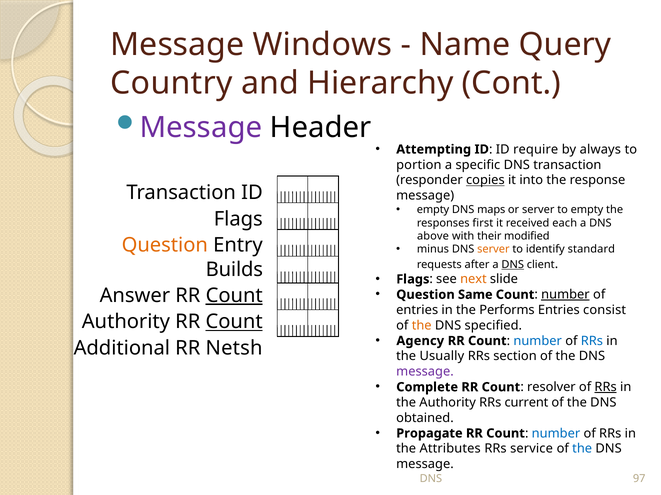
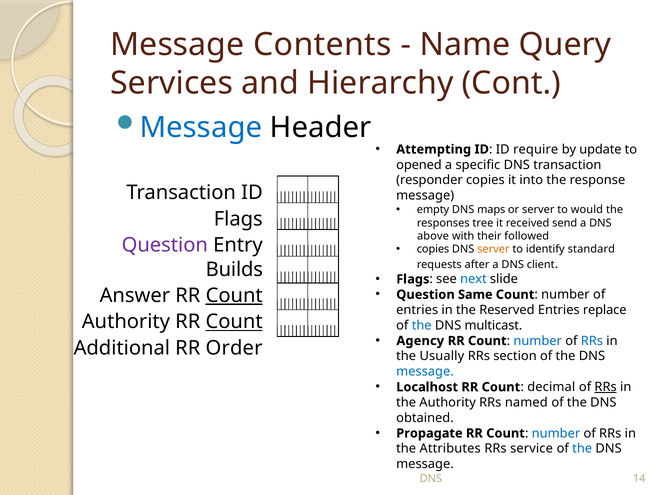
Windows: Windows -> Contents
Country: Country -> Services
Message at (201, 128) colour: purple -> blue
always: always -> update
portion: portion -> opened
copies at (485, 180) underline: present -> none
to empty: empty -> would
first: first -> tree
each: each -> send
modified: modified -> followed
Question at (165, 246) colour: orange -> purple
minus at (433, 250): minus -> copies
DNS at (513, 265) underline: present -> none
next colour: orange -> blue
number at (565, 295) underline: present -> none
Performs: Performs -> Reserved
consist: consist -> replace
the at (422, 326) colour: orange -> blue
specified: specified -> multicast
Netsh: Netsh -> Order
message at (425, 372) colour: purple -> blue
Complete: Complete -> Localhost
resolver: resolver -> decimal
current: current -> named
97: 97 -> 14
